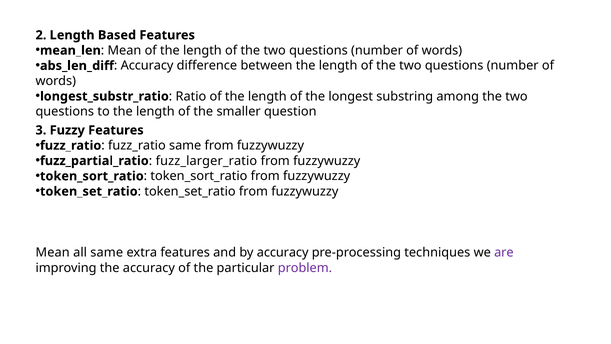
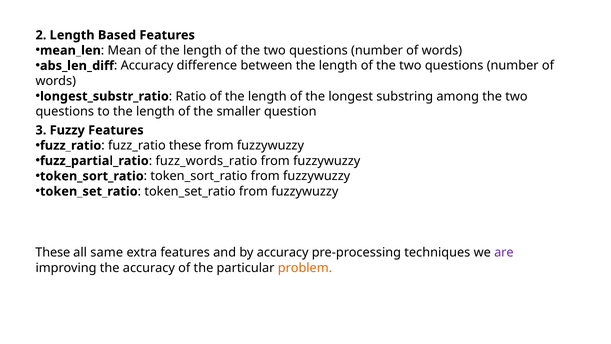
fuzz_ratio same: same -> these
fuzz_larger_ratio: fuzz_larger_ratio -> fuzz_words_ratio
Mean at (53, 252): Mean -> These
problem colour: purple -> orange
